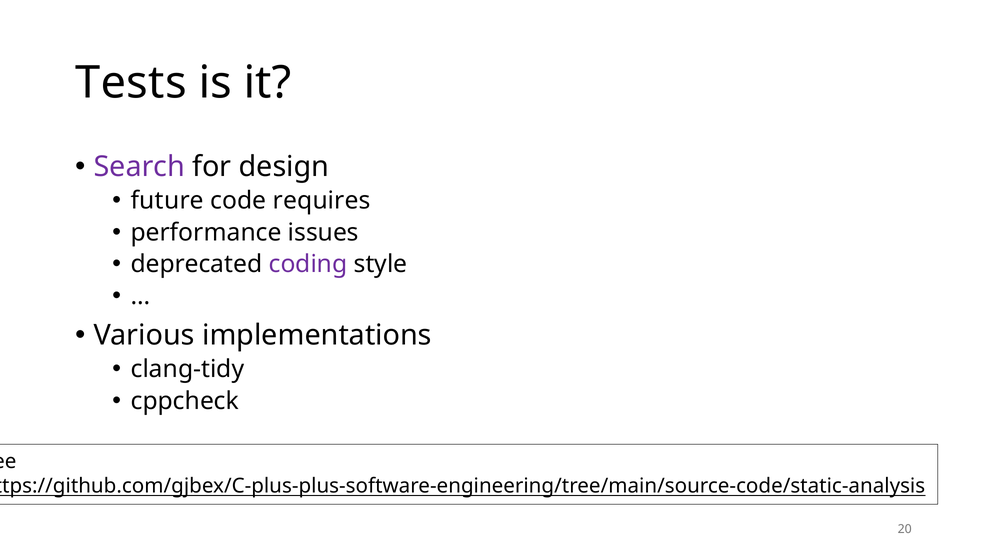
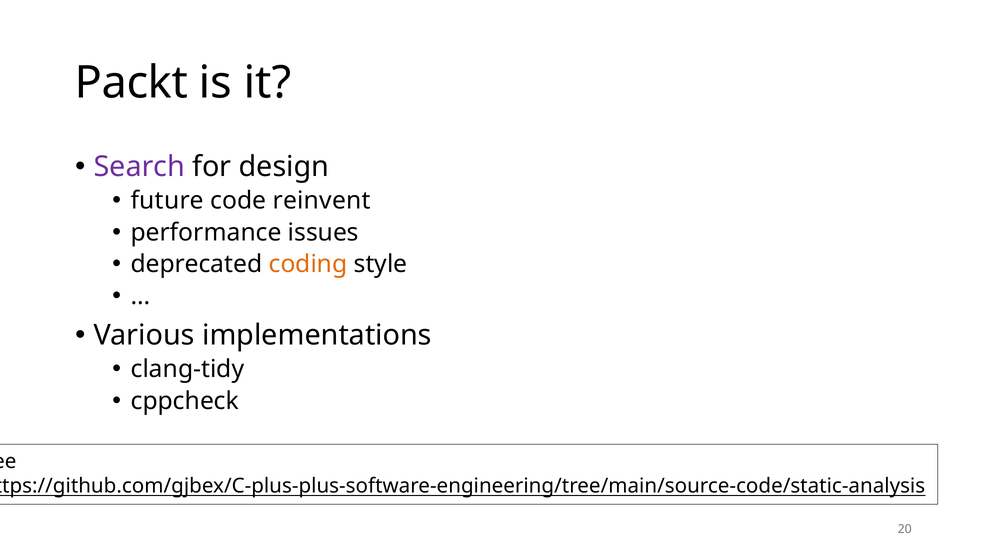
Tests: Tests -> Packt
requires: requires -> reinvent
coding colour: purple -> orange
